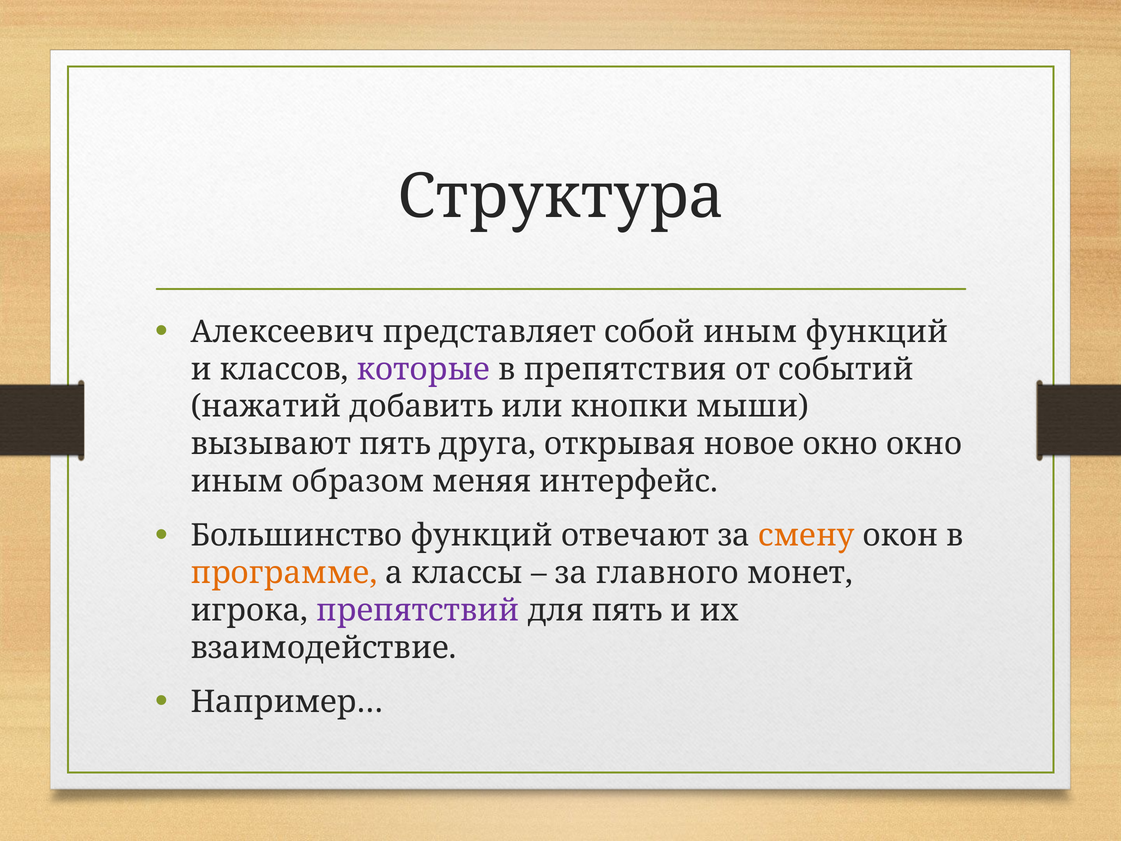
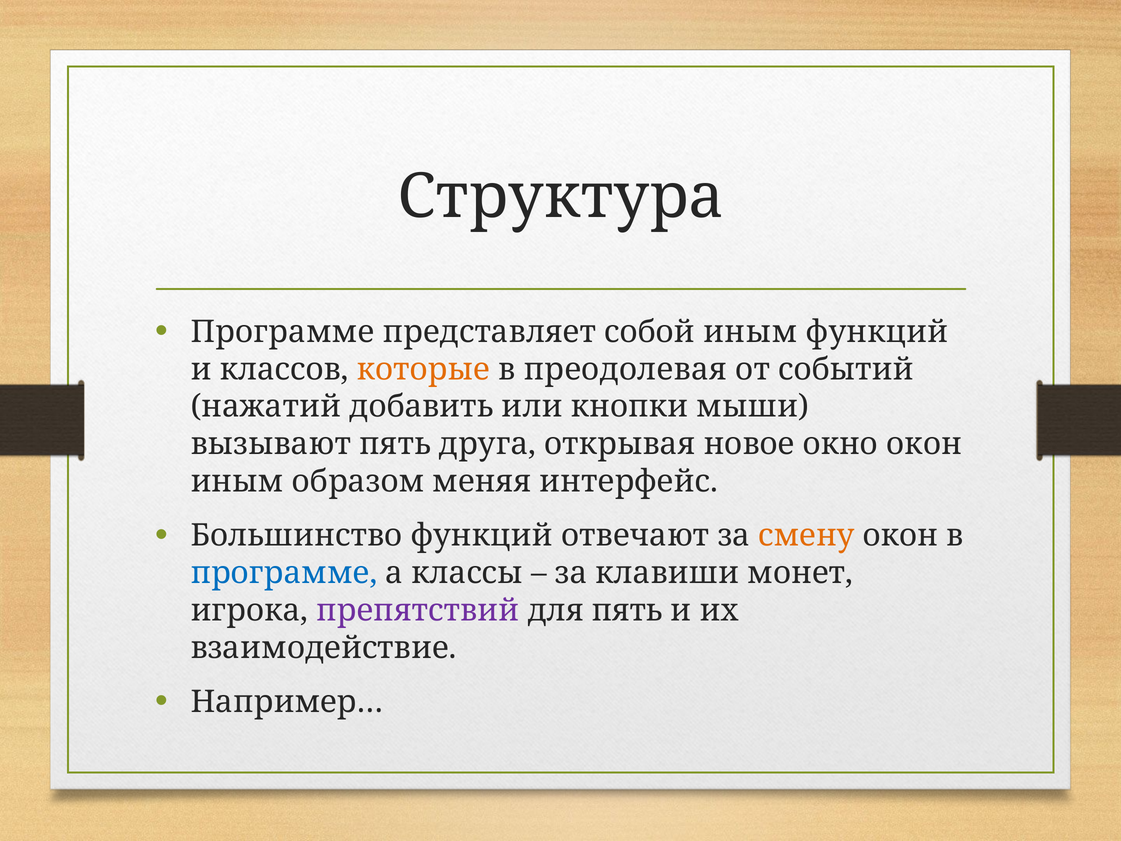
Алексеевич at (283, 332): Алексеевич -> Программе
которые colour: purple -> orange
препятствия: препятствия -> преодолевая
окно окно: окно -> окон
программе at (284, 573) colour: orange -> blue
главного: главного -> клавиши
